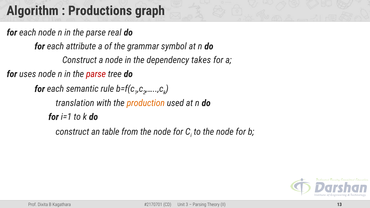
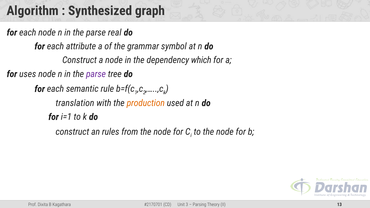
Productions: Productions -> Synthesized
takes: takes -> which
parse at (96, 74) colour: red -> purple
table: table -> rules
